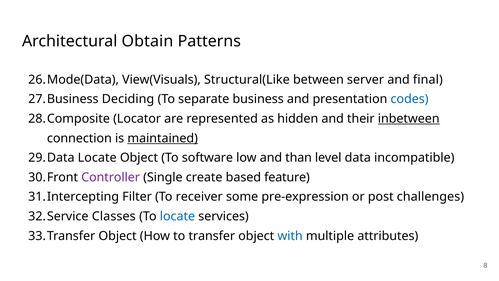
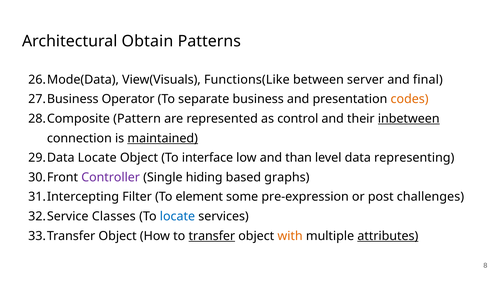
Structural(Like: Structural(Like -> Functions(Like
Deciding: Deciding -> Operator
codes colour: blue -> orange
Locator: Locator -> Pattern
hidden: hidden -> control
software: software -> interface
incompatible: incompatible -> representing
create: create -> hiding
feature: feature -> graphs
receiver: receiver -> element
transfer underline: none -> present
with colour: blue -> orange
attributes underline: none -> present
